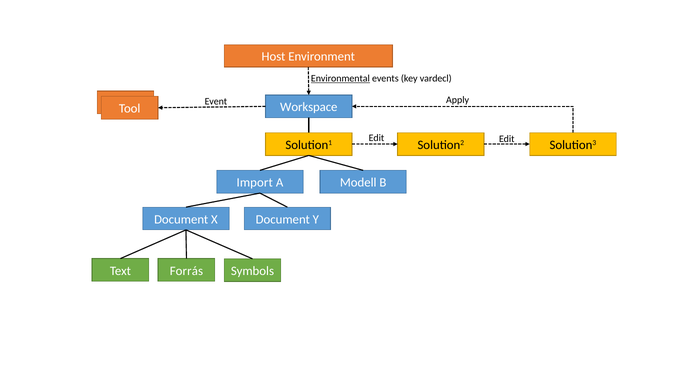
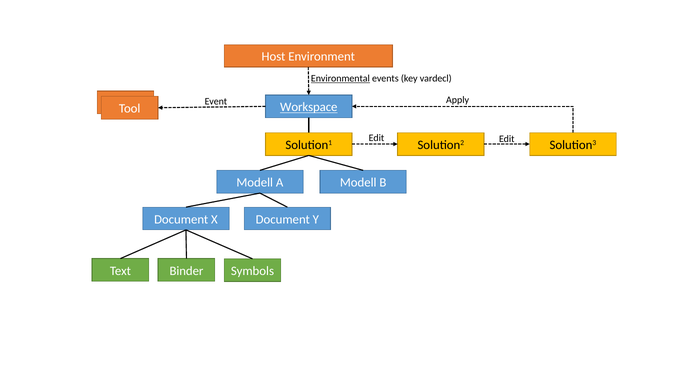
Workspace underline: none -> present
Import at (255, 182): Import -> Modell
Forrás: Forrás -> Binder
